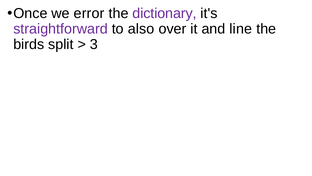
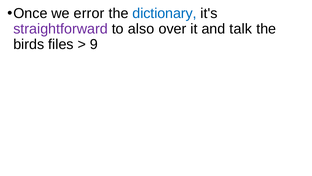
dictionary colour: purple -> blue
line: line -> talk
split: split -> files
3: 3 -> 9
